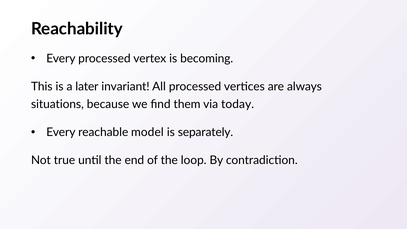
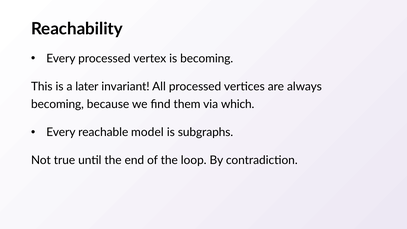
situations at (57, 104): situations -> becoming
today: today -> which
separately: separately -> subgraphs
